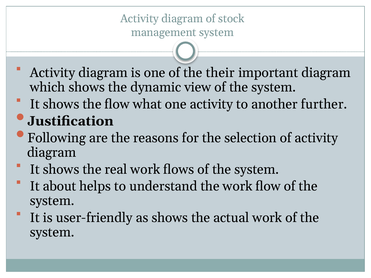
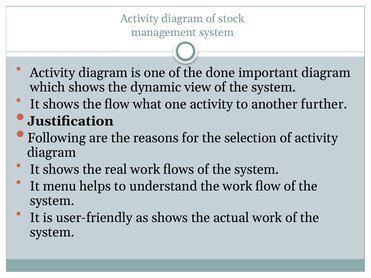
their: their -> done
about: about -> menu
